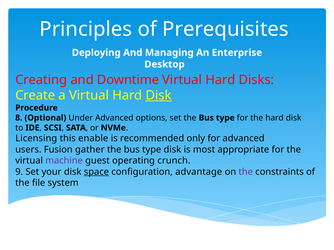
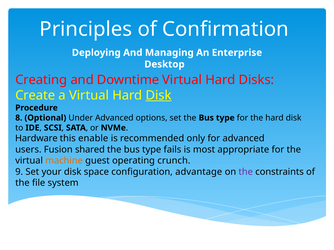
Prerequisites: Prerequisites -> Confirmation
Licensing: Licensing -> Hardware
gather: gather -> shared
type disk: disk -> fails
machine colour: purple -> orange
space underline: present -> none
